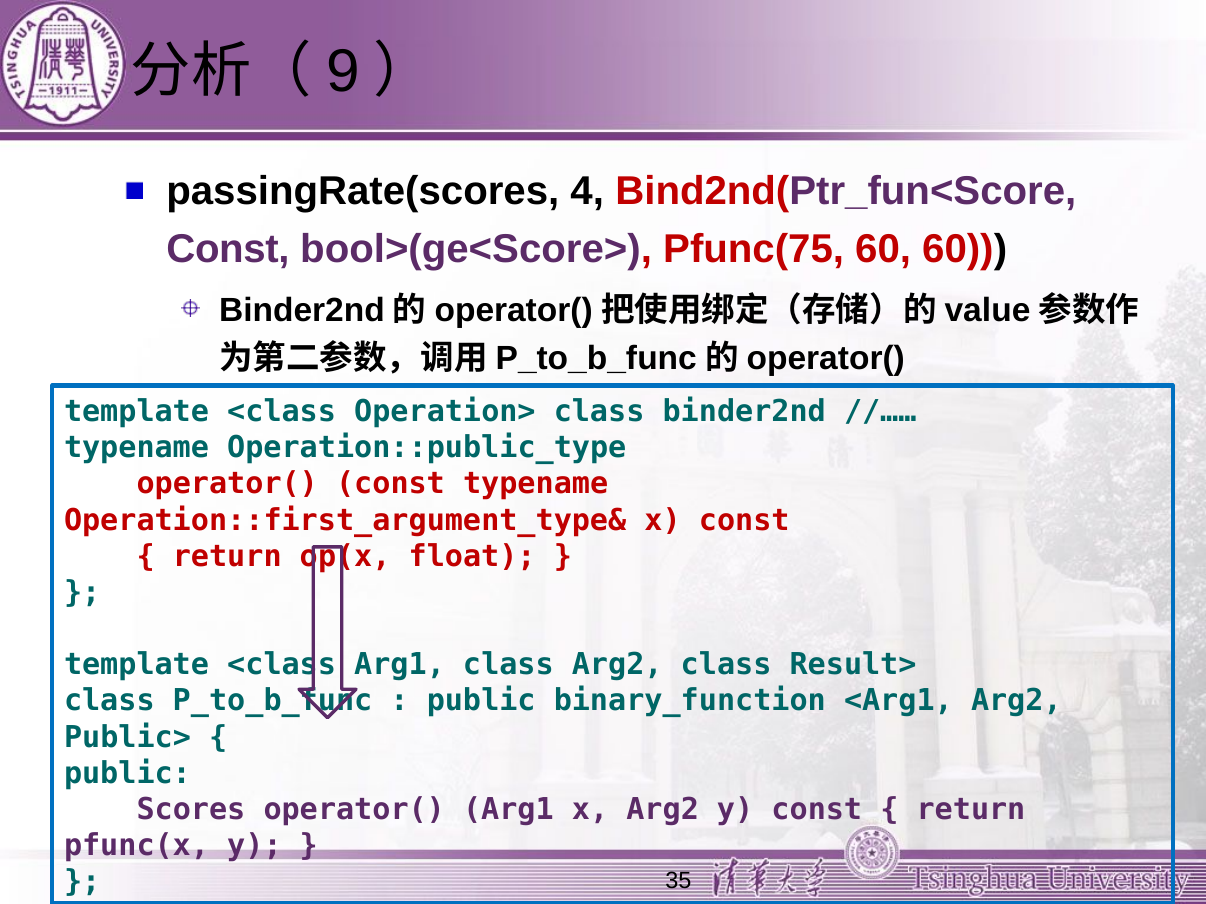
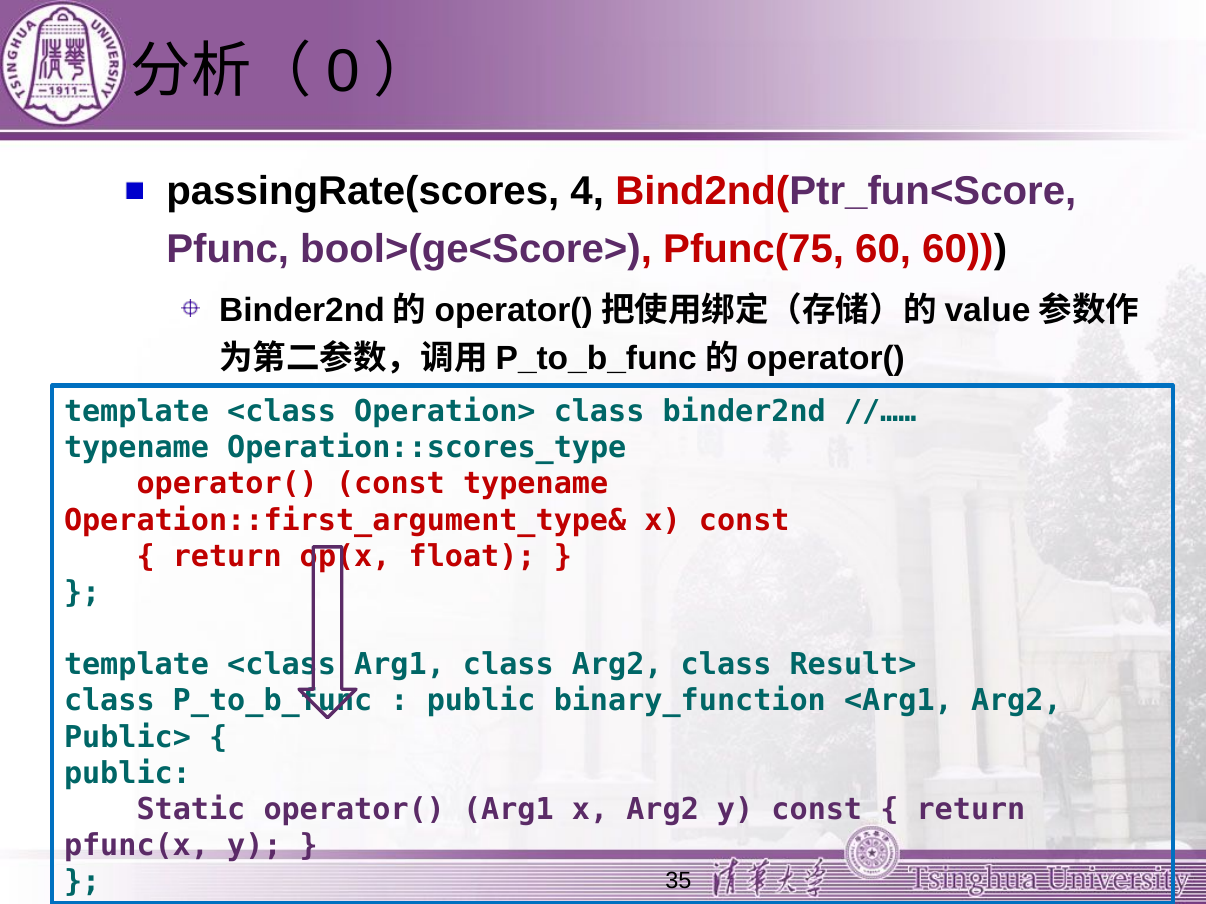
9: 9 -> 0
Const at (228, 249): Const -> Pfunc
Operation::public_type: Operation::public_type -> Operation::scores_type
Scores: Scores -> Static
